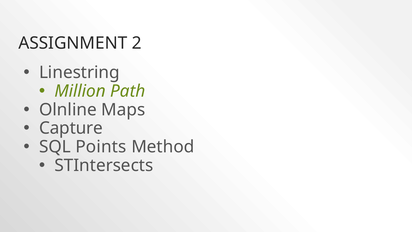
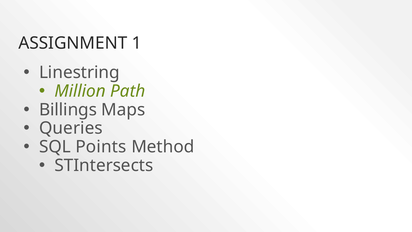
2: 2 -> 1
Olnline: Olnline -> Billings
Capture: Capture -> Queries
